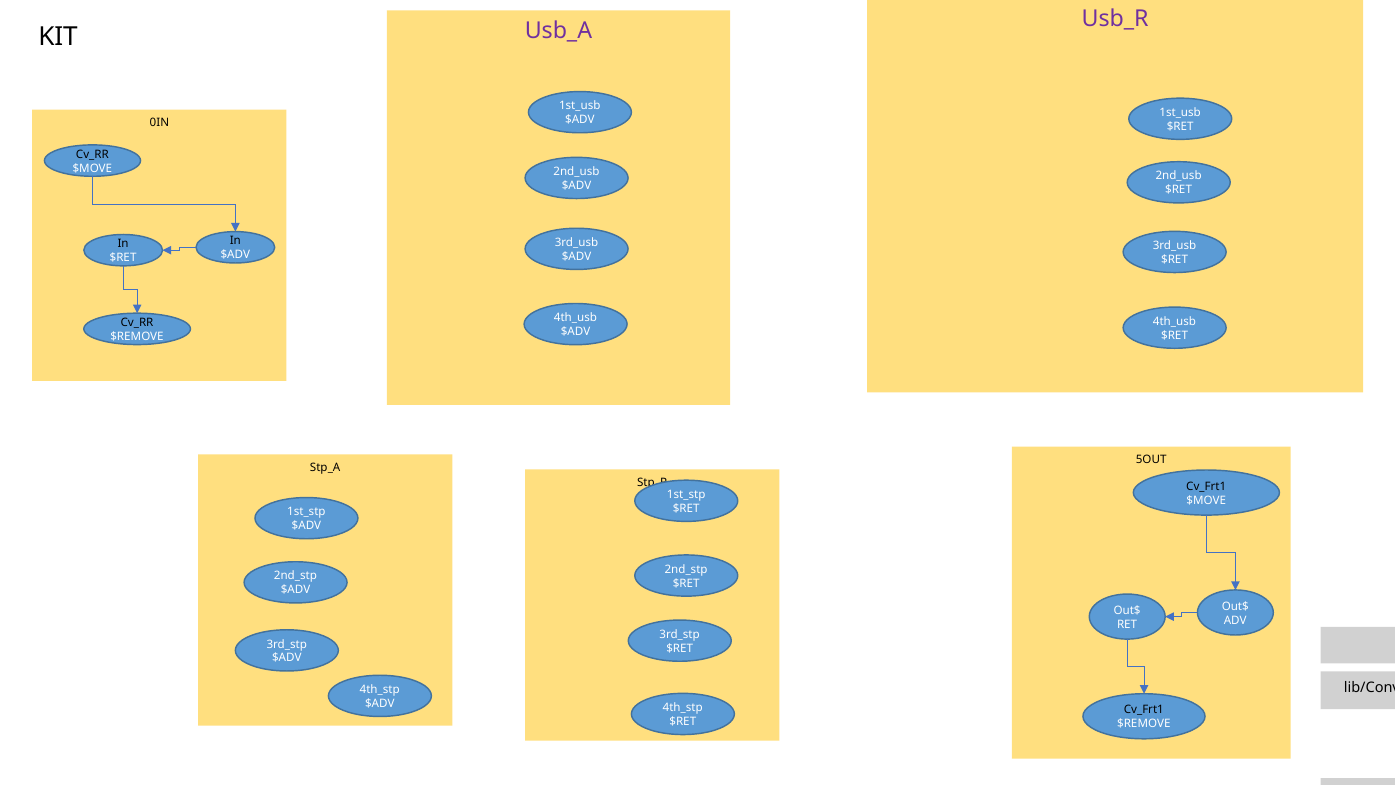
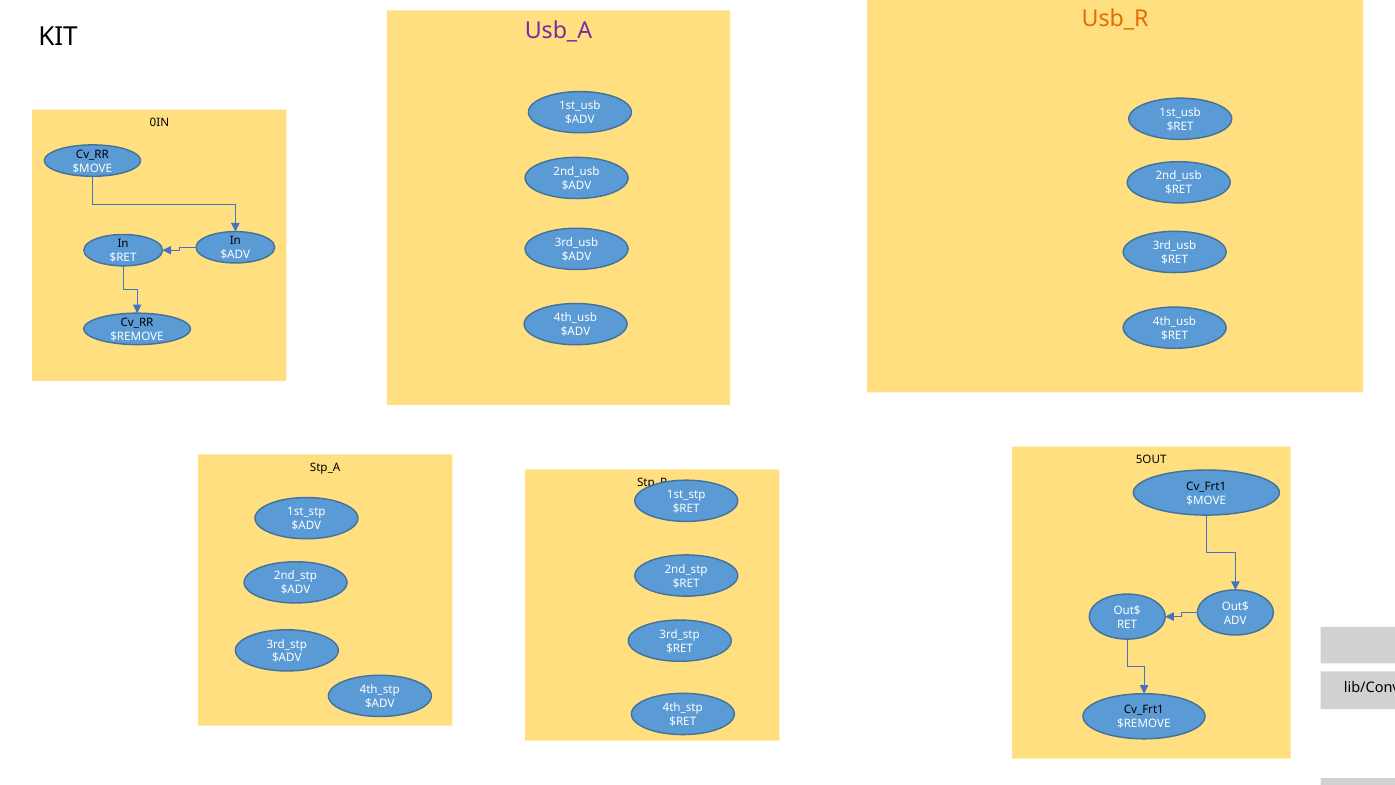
Usb_R colour: purple -> orange
